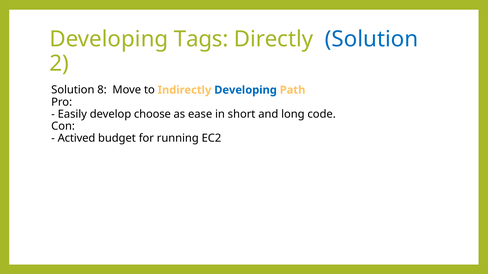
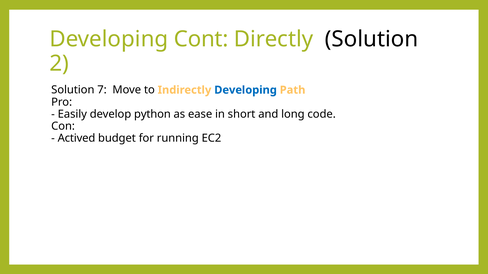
Tags: Tags -> Cont
Solution at (372, 39) colour: blue -> black
8: 8 -> 7
choose: choose -> python
